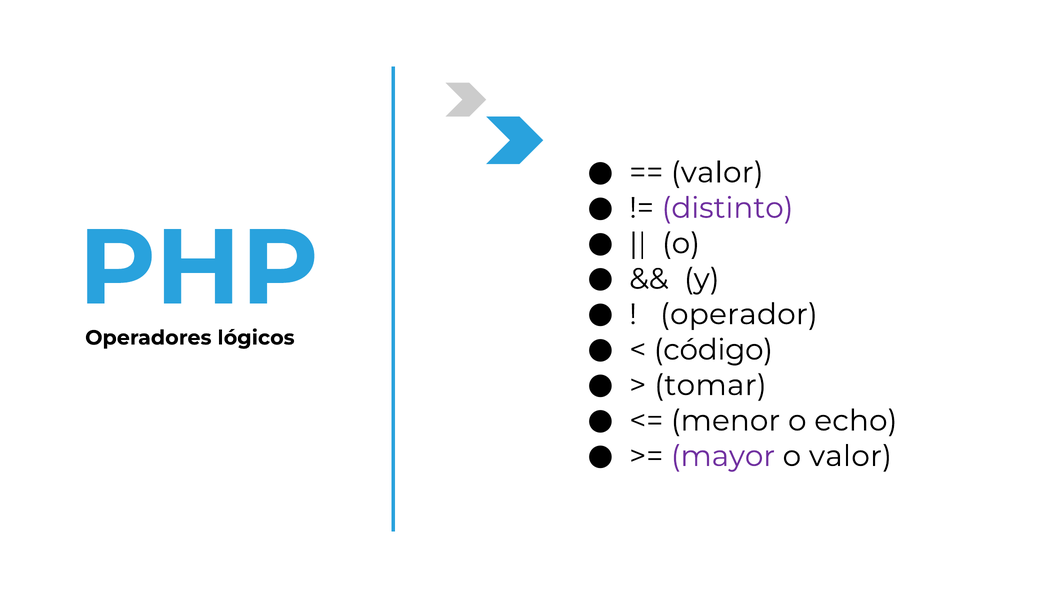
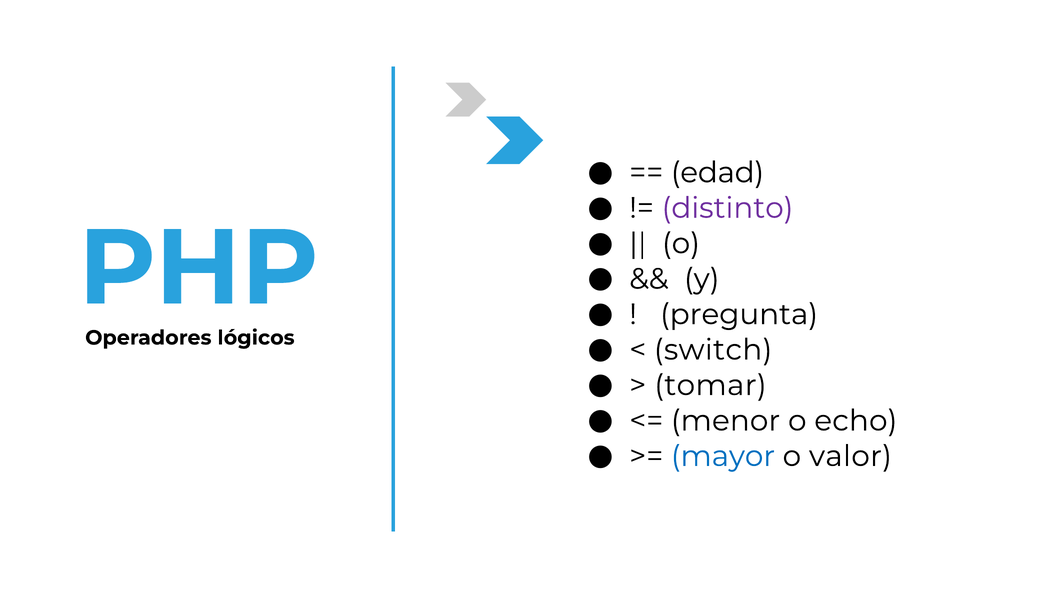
valor at (717, 173): valor -> edad
operador: operador -> pregunta
código: código -> switch
mayor colour: purple -> blue
